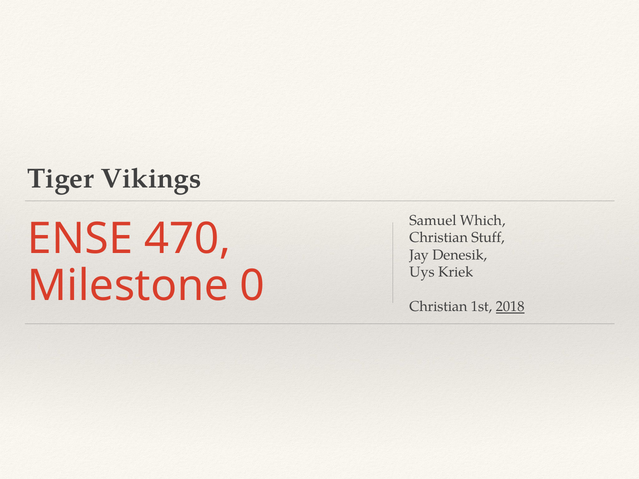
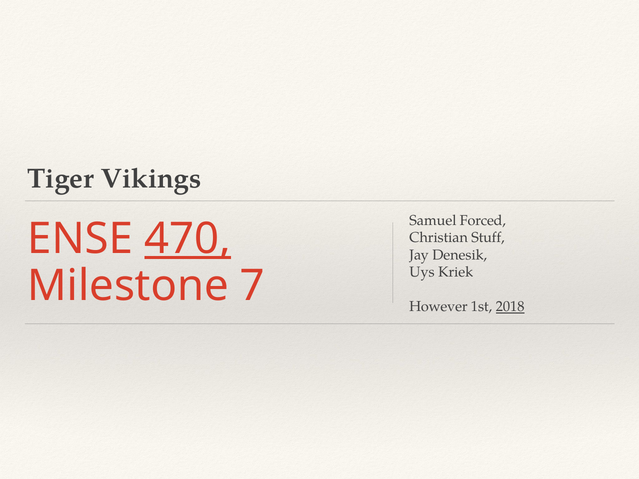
Which: Which -> Forced
470 underline: none -> present
0: 0 -> 7
Christian at (438, 307): Christian -> However
